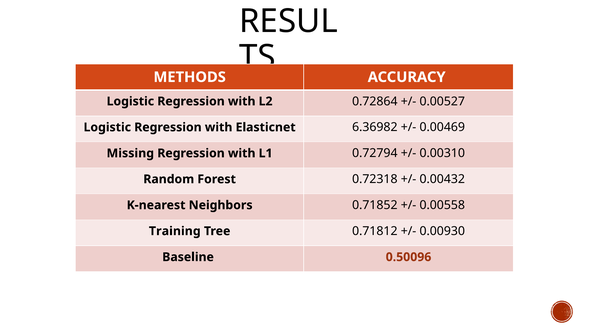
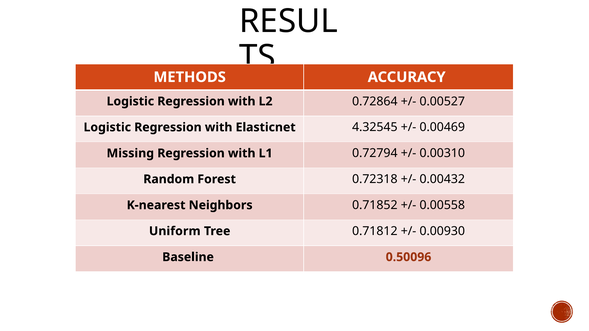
6.36982: 6.36982 -> 4.32545
Training: Training -> Uniform
